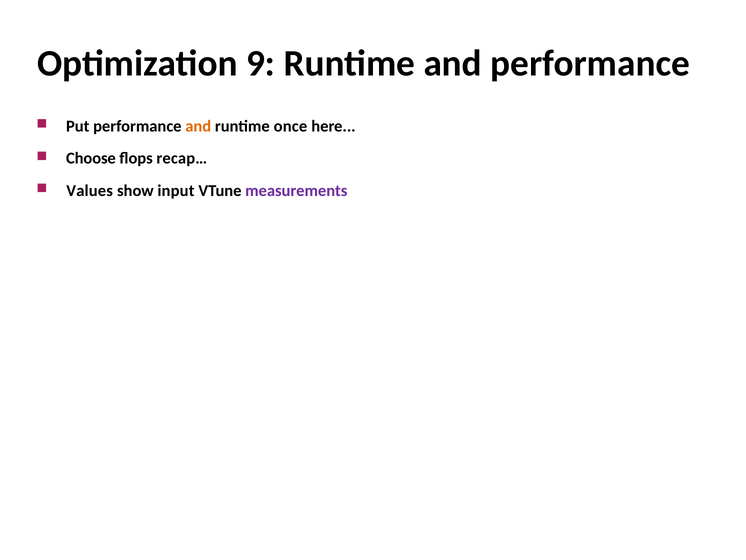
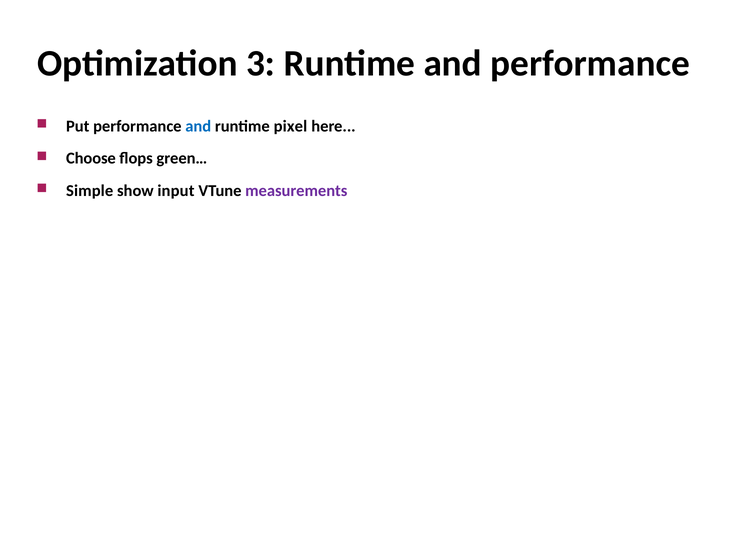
9: 9 -> 3
and at (198, 126) colour: orange -> blue
once: once -> pixel
recap…: recap… -> green…
Values: Values -> Simple
